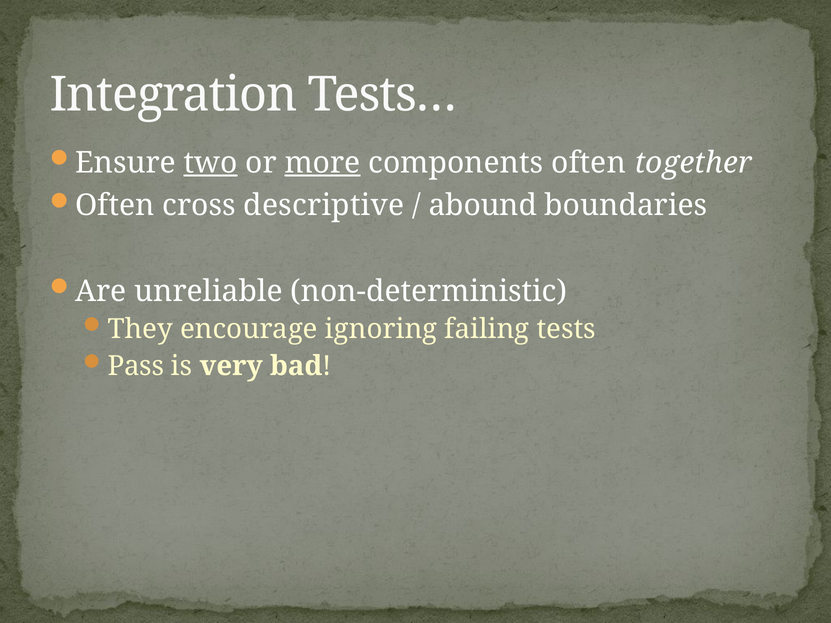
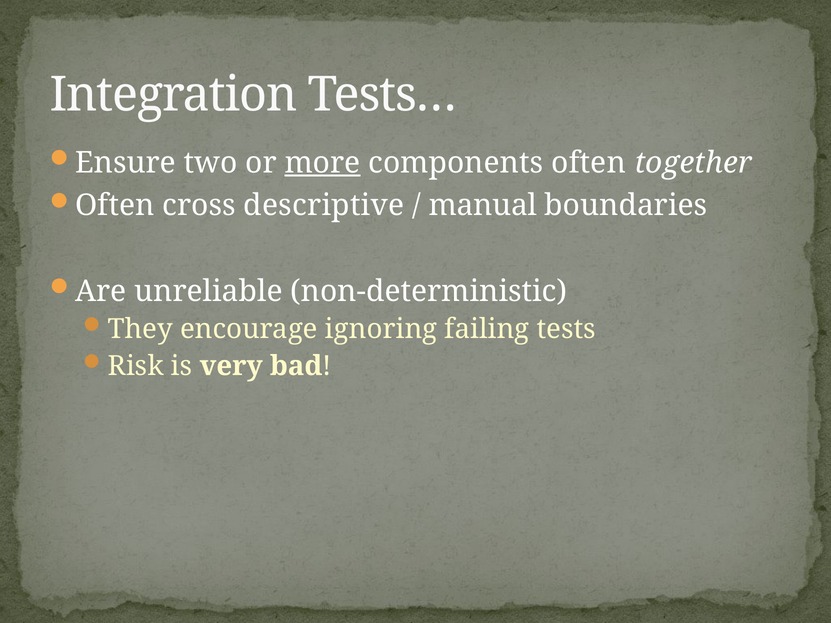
two underline: present -> none
abound: abound -> manual
Pass: Pass -> Risk
